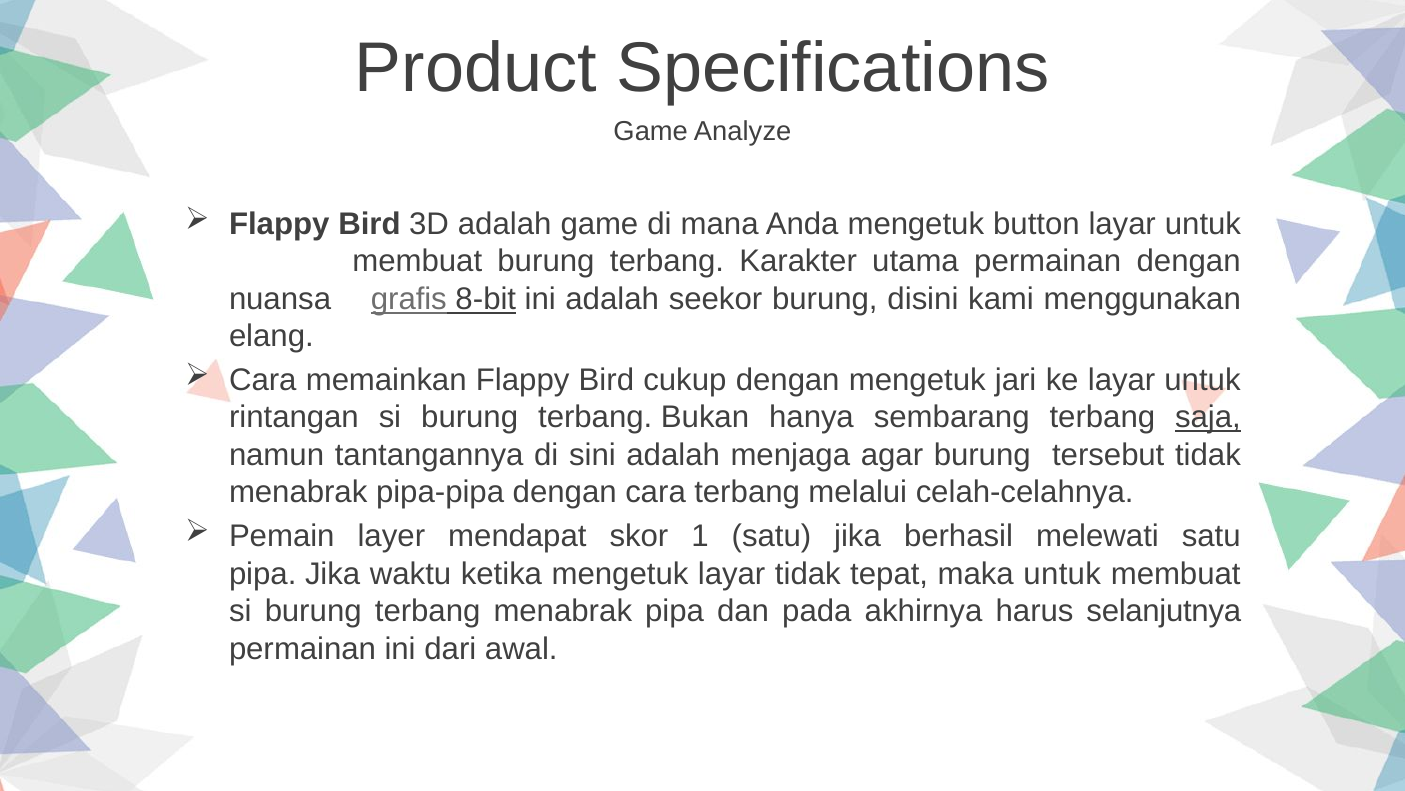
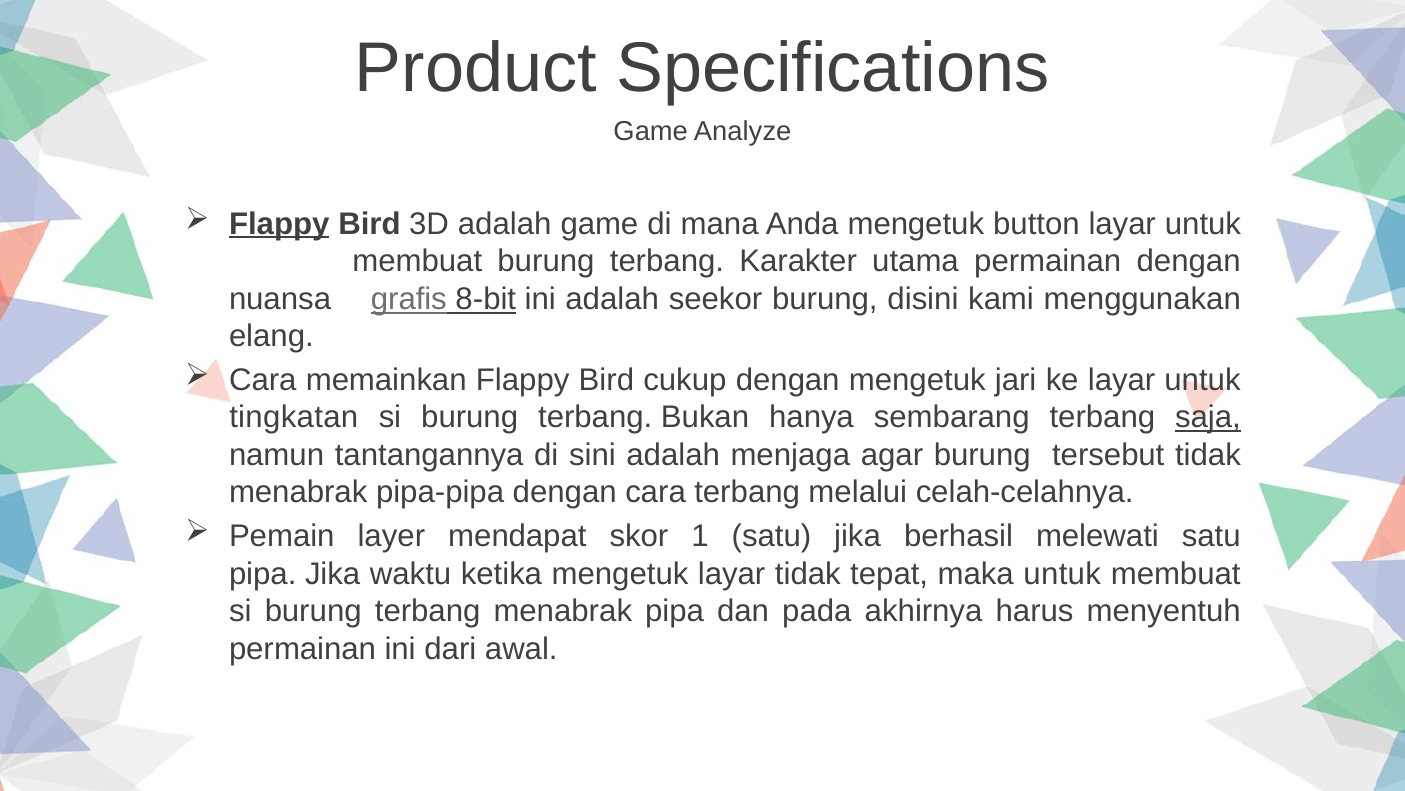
Flappy at (279, 224) underline: none -> present
rintangan: rintangan -> tingkatan
selanjutnya: selanjutnya -> menyentuh
